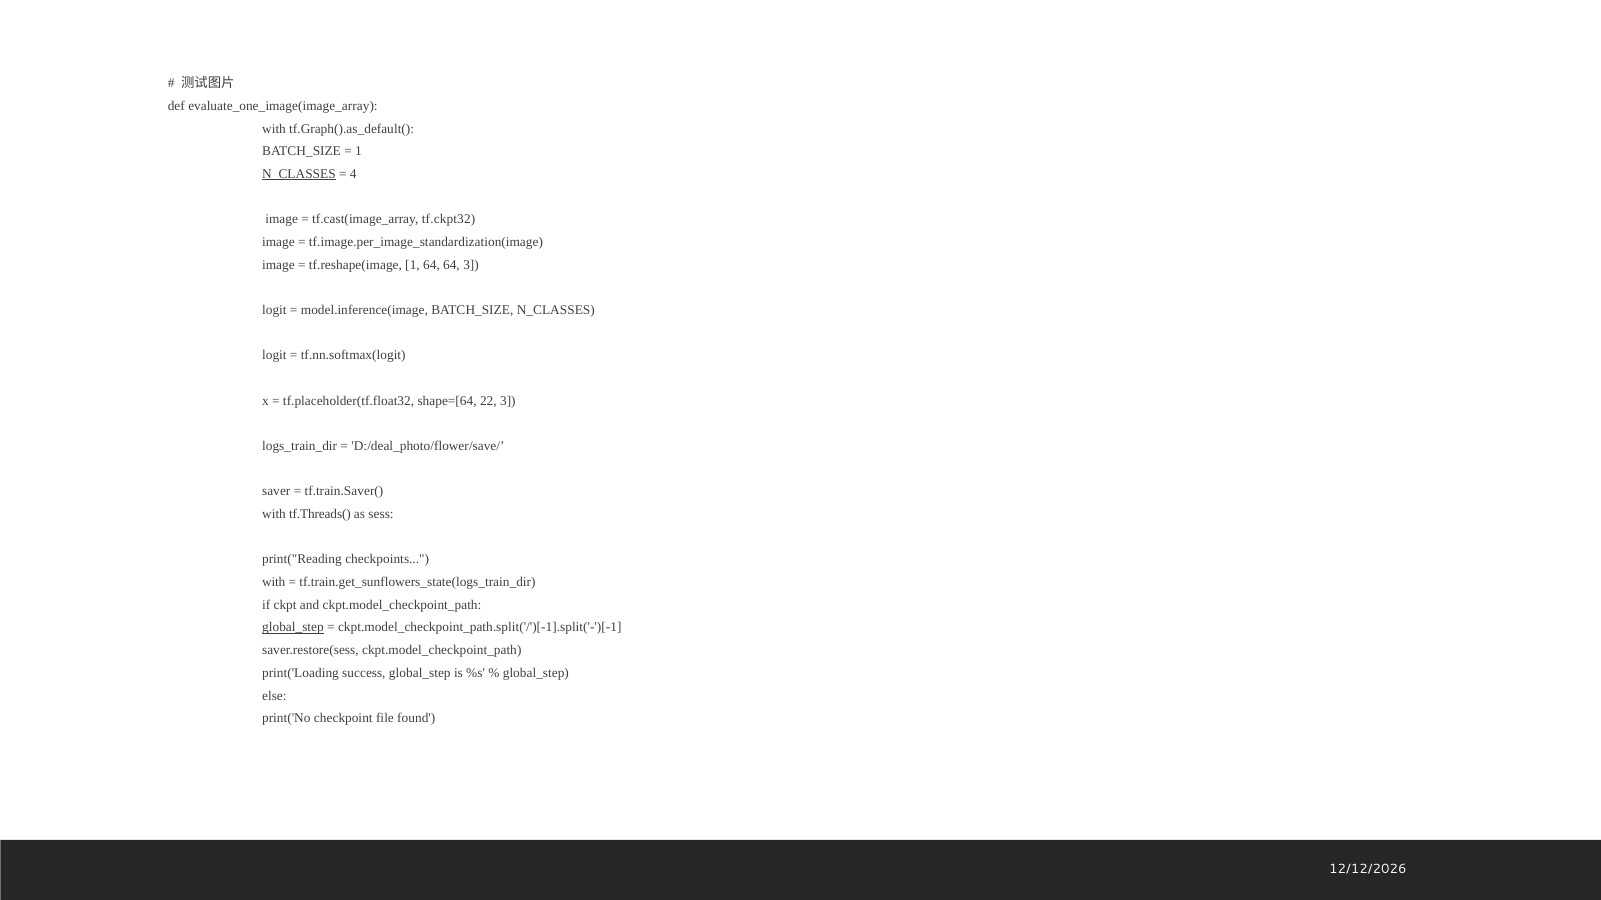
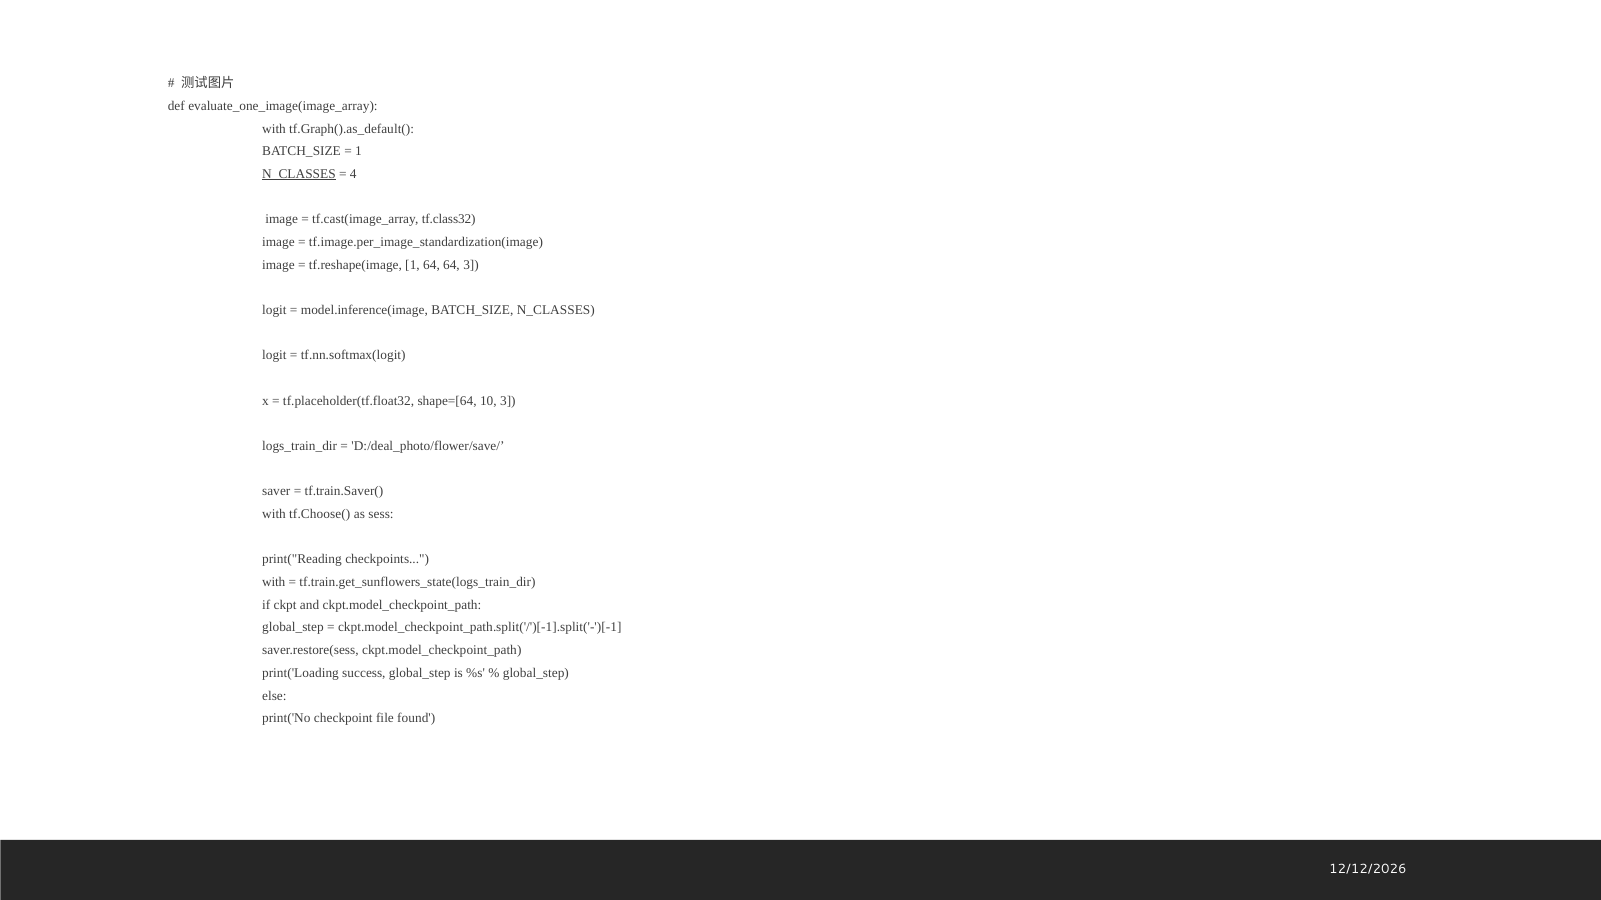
tf.ckpt32: tf.ckpt32 -> tf.class32
22: 22 -> 10
tf.Threads(: tf.Threads( -> tf.Choose(
global_step at (293, 628) underline: present -> none
